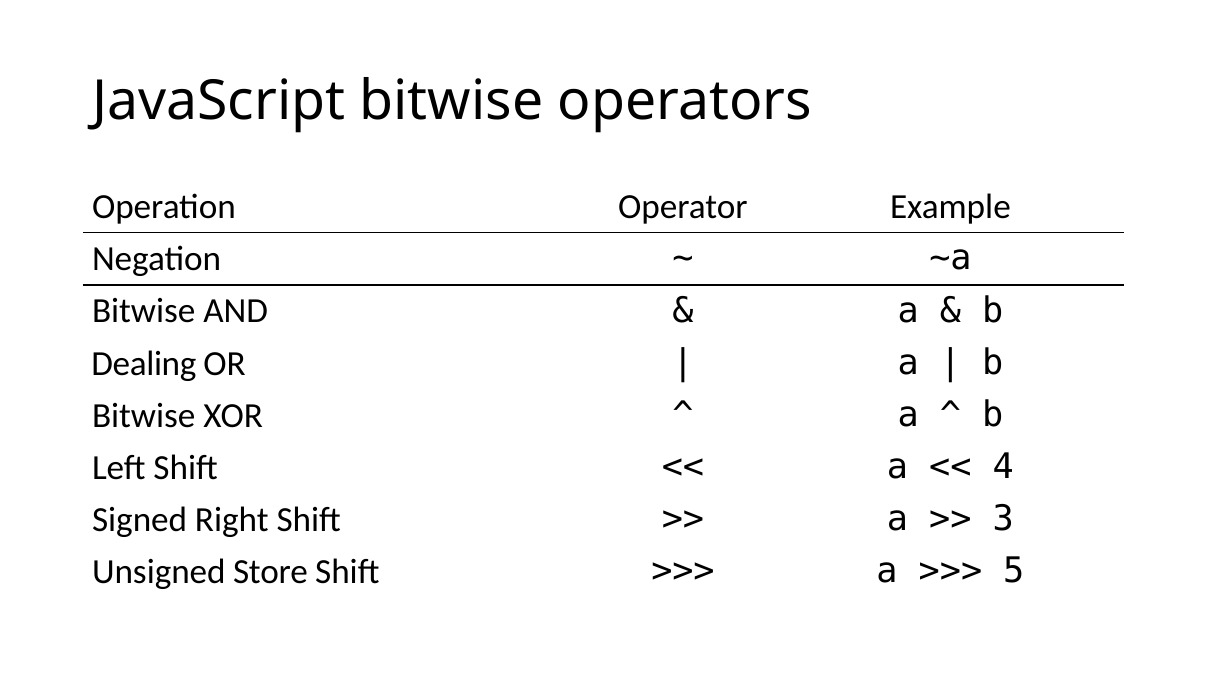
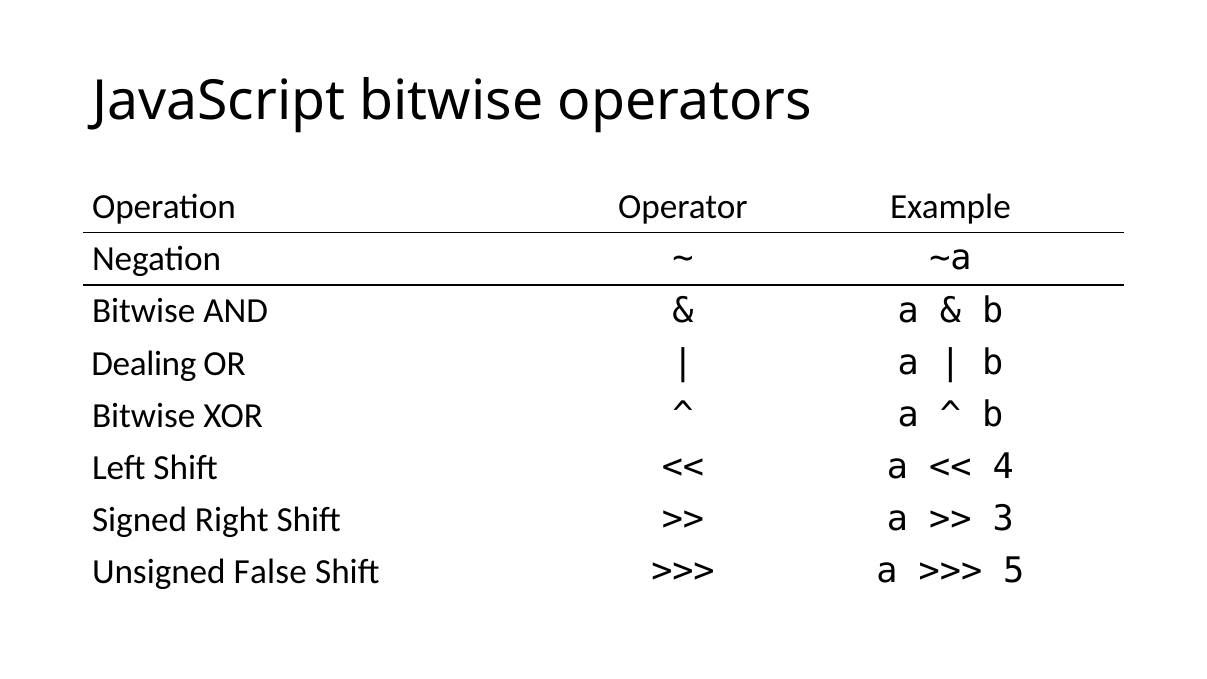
Store: Store -> False
